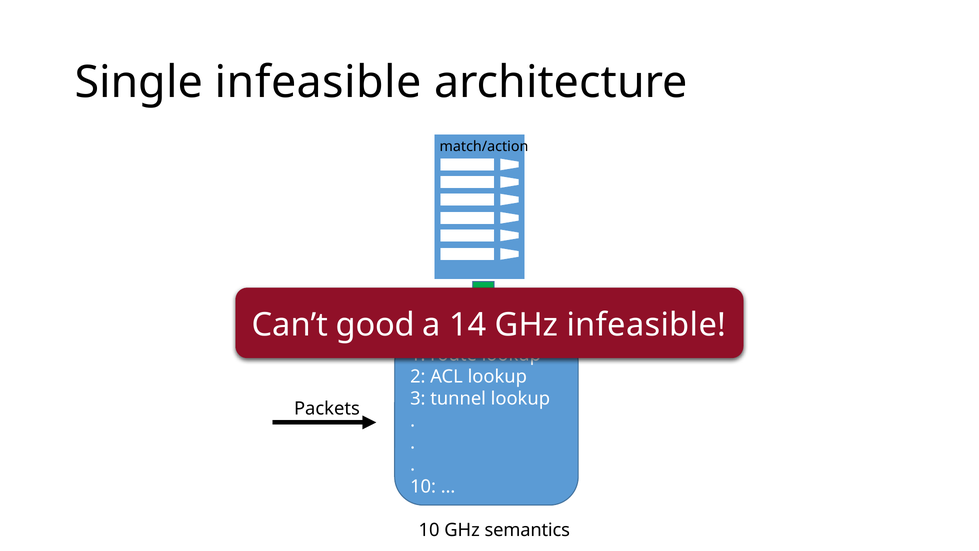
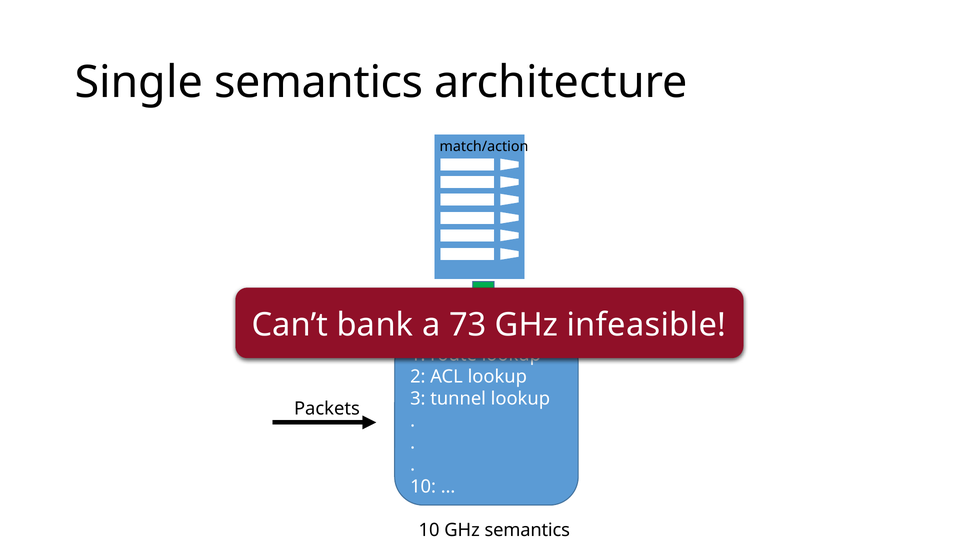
Single infeasible: infeasible -> semantics
good: good -> bank
14: 14 -> 73
